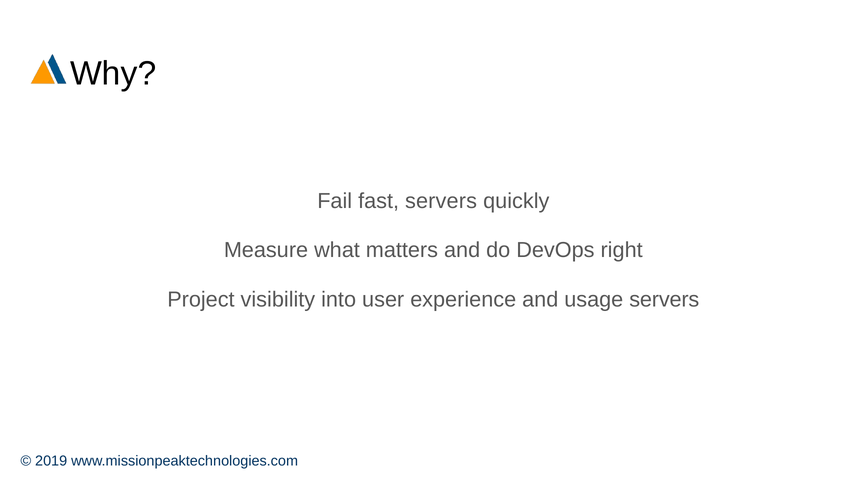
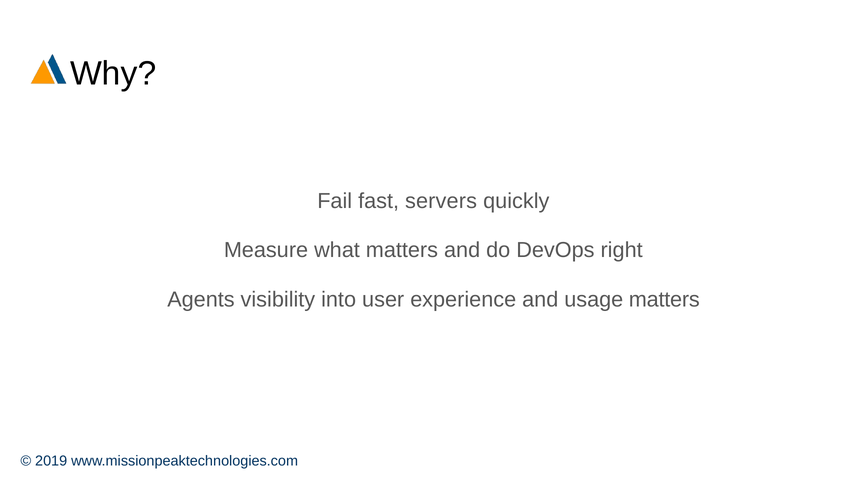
Project: Project -> Agents
usage servers: servers -> matters
